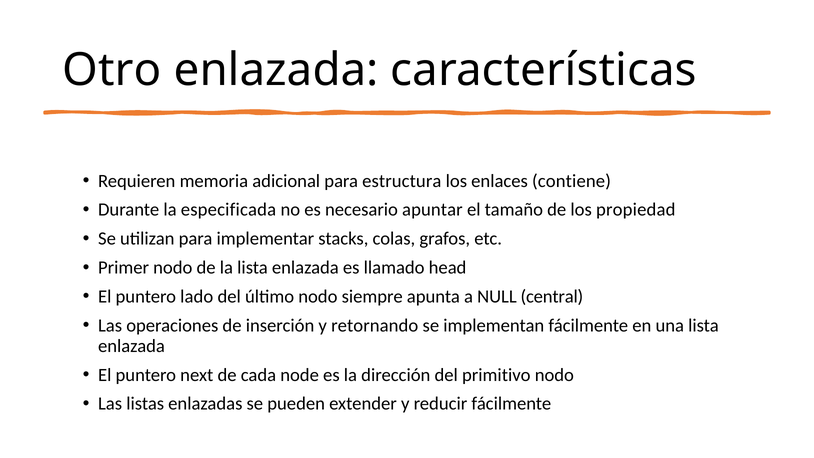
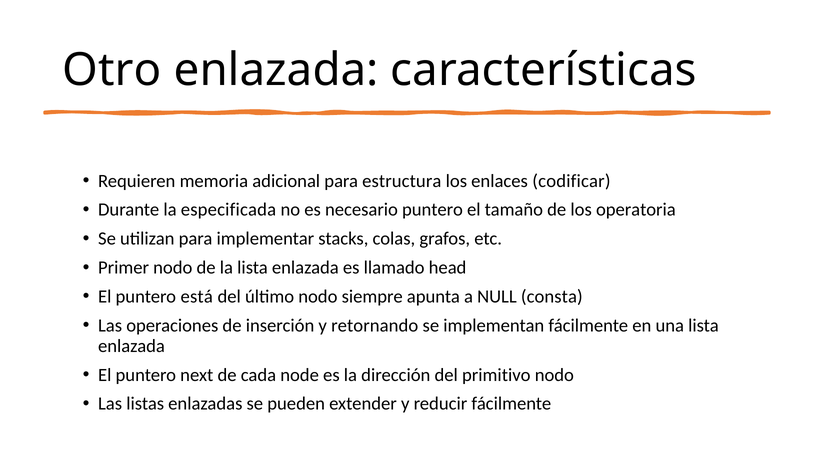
contiene: contiene -> codificar
necesario apuntar: apuntar -> puntero
propiedad: propiedad -> operatoria
lado: lado -> está
central: central -> consta
